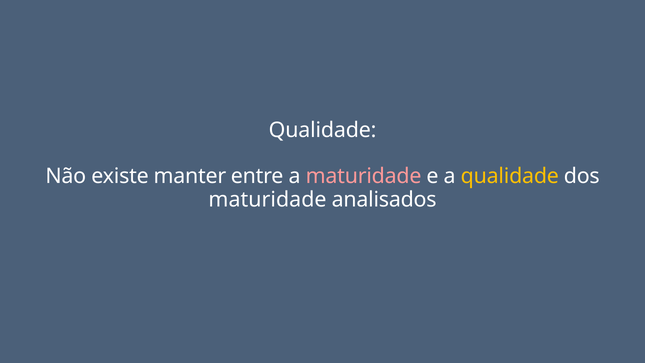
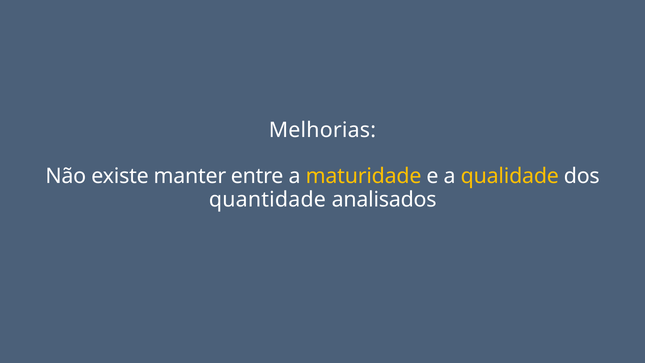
Qualidade at (323, 130): Qualidade -> Melhorias
maturidade at (364, 176) colour: pink -> yellow
maturidade at (267, 199): maturidade -> quantidade
